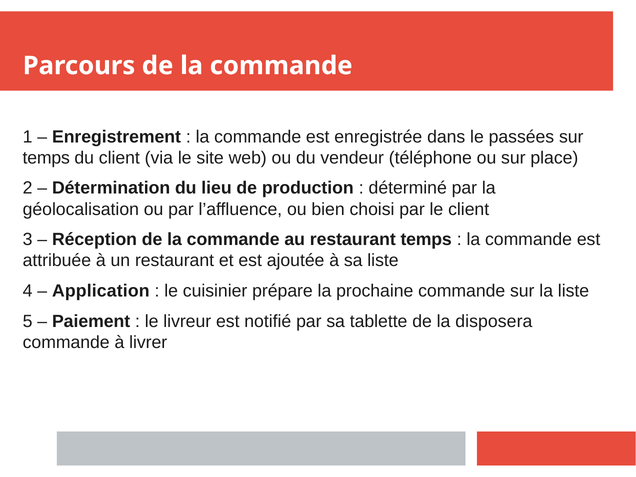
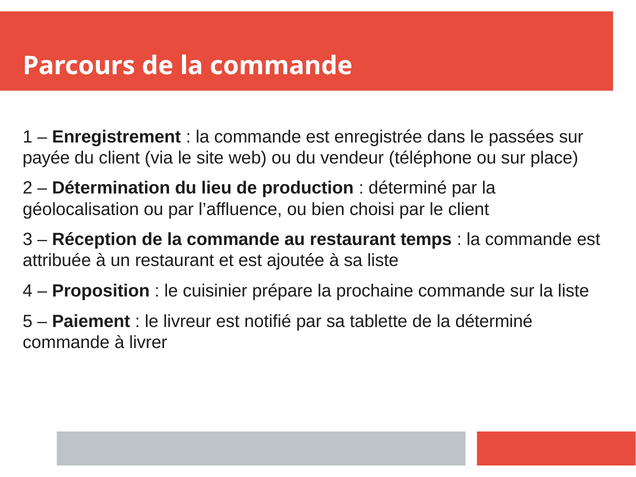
temps at (46, 158): temps -> payée
Application: Application -> Proposition
la disposera: disposera -> déterminé
